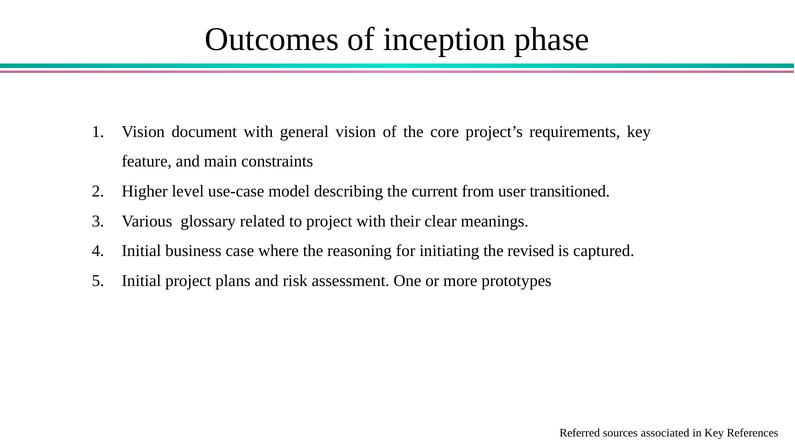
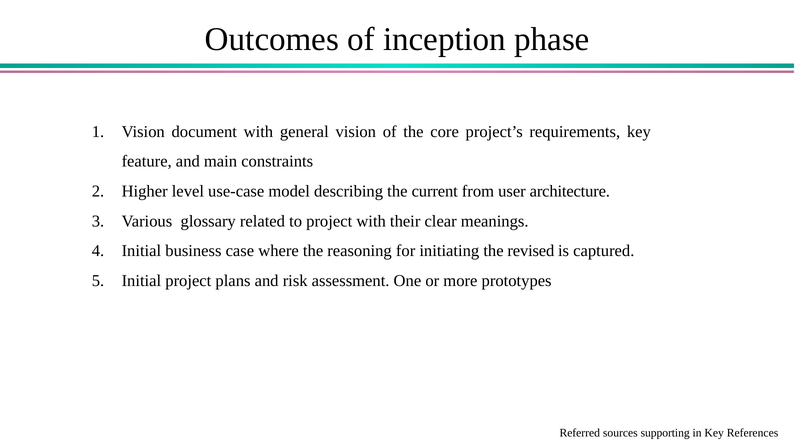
transitioned: transitioned -> architecture
associated: associated -> supporting
